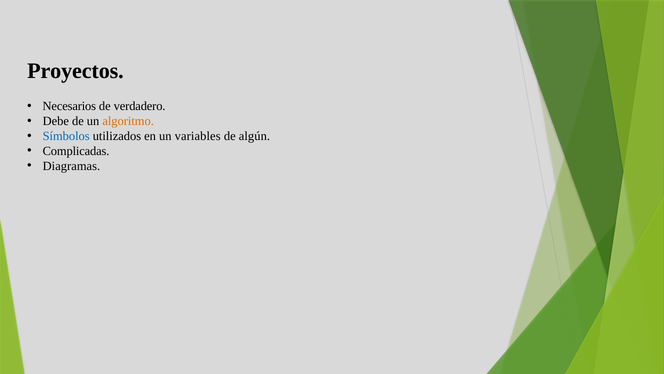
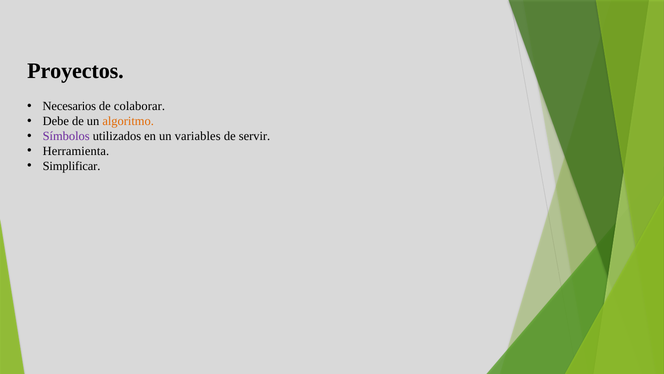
verdadero: verdadero -> colaborar
Símbolos colour: blue -> purple
algún: algún -> servir
Complicadas: Complicadas -> Herramienta
Diagramas: Diagramas -> Simplificar
